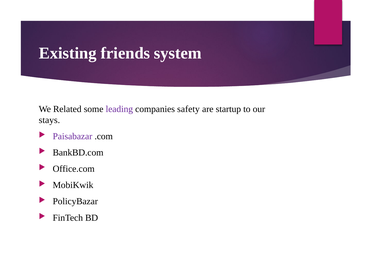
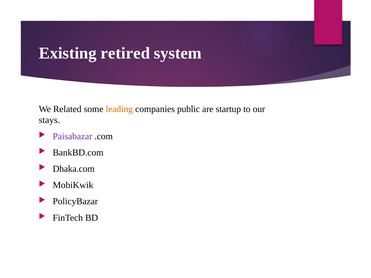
friends: friends -> retired
leading colour: purple -> orange
safety: safety -> public
Office.com: Office.com -> Dhaka.com
